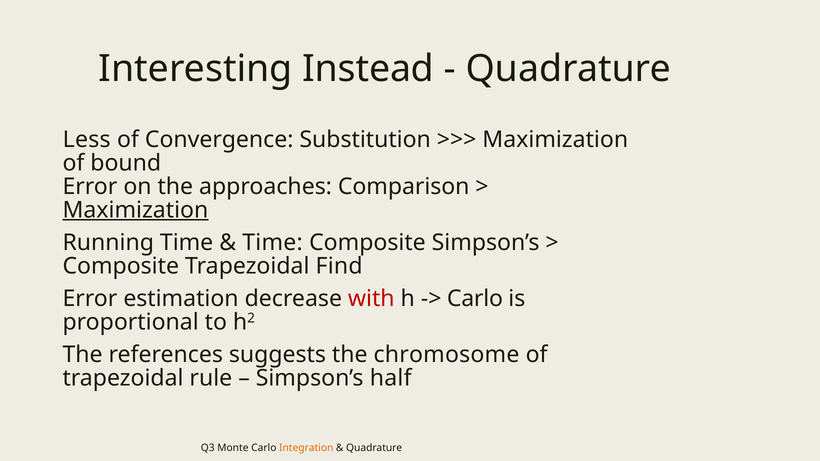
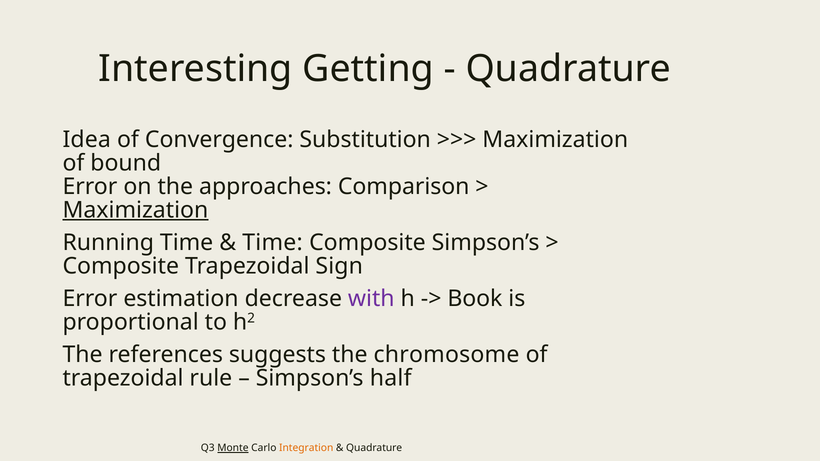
Instead: Instead -> Getting
Less: Less -> Idea
Find: Find -> Sign
with colour: red -> purple
Carlo at (475, 299): Carlo -> Book
Monte underline: none -> present
